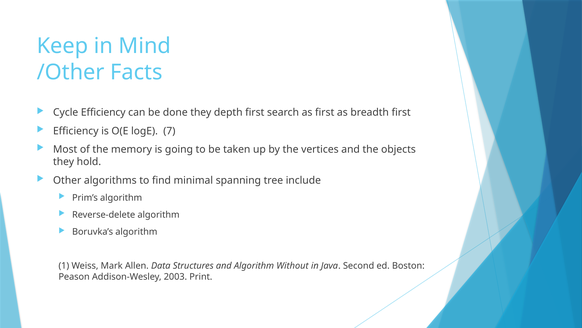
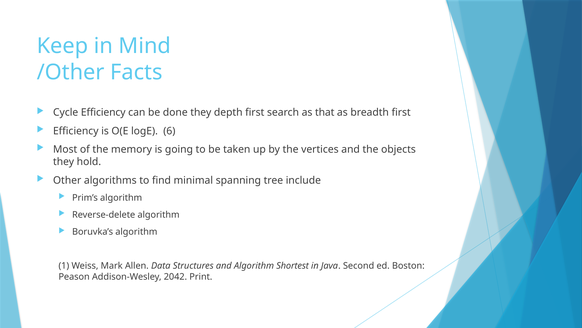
as first: first -> that
7: 7 -> 6
Without: Without -> Shortest
2003: 2003 -> 2042
